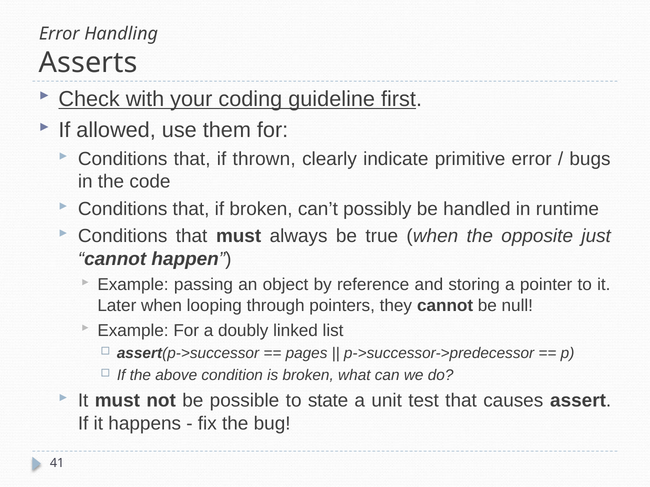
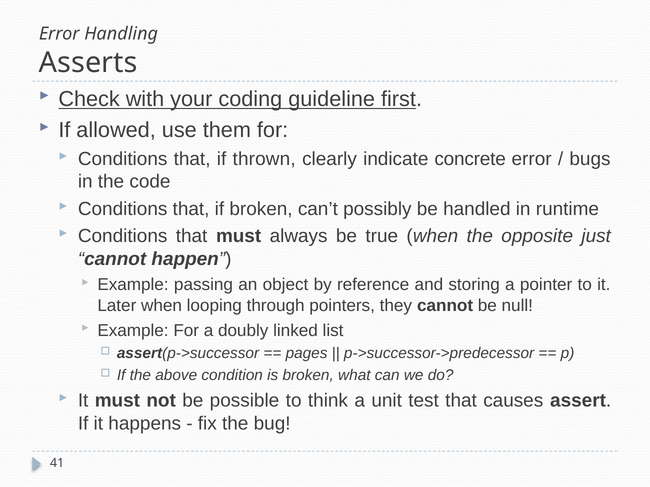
primitive: primitive -> concrete
state: state -> think
